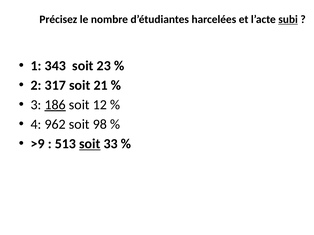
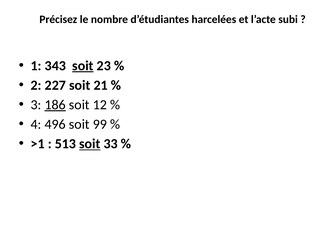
subi underline: present -> none
soit at (83, 66) underline: none -> present
317: 317 -> 227
962: 962 -> 496
98: 98 -> 99
>9: >9 -> >1
